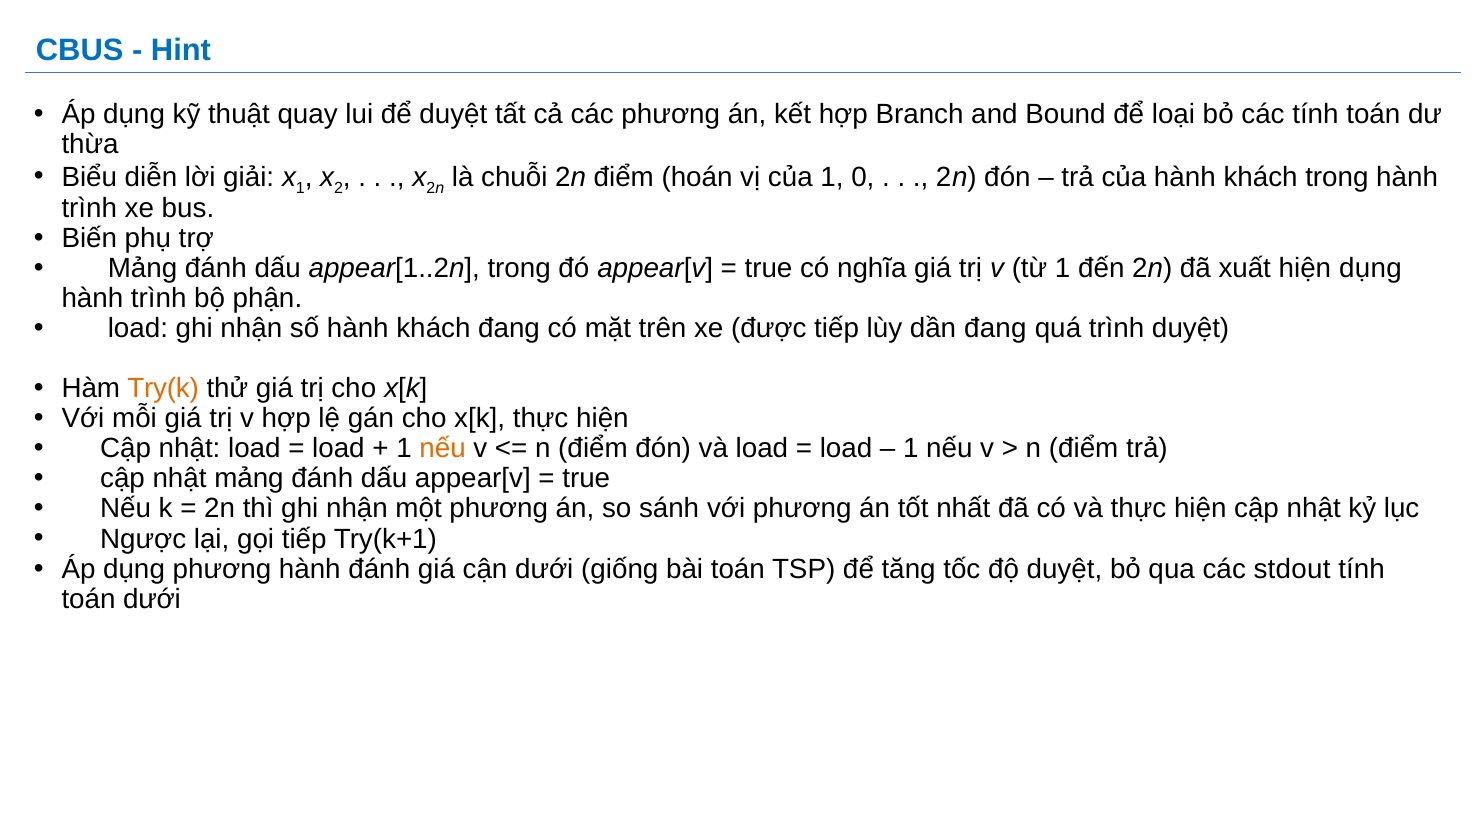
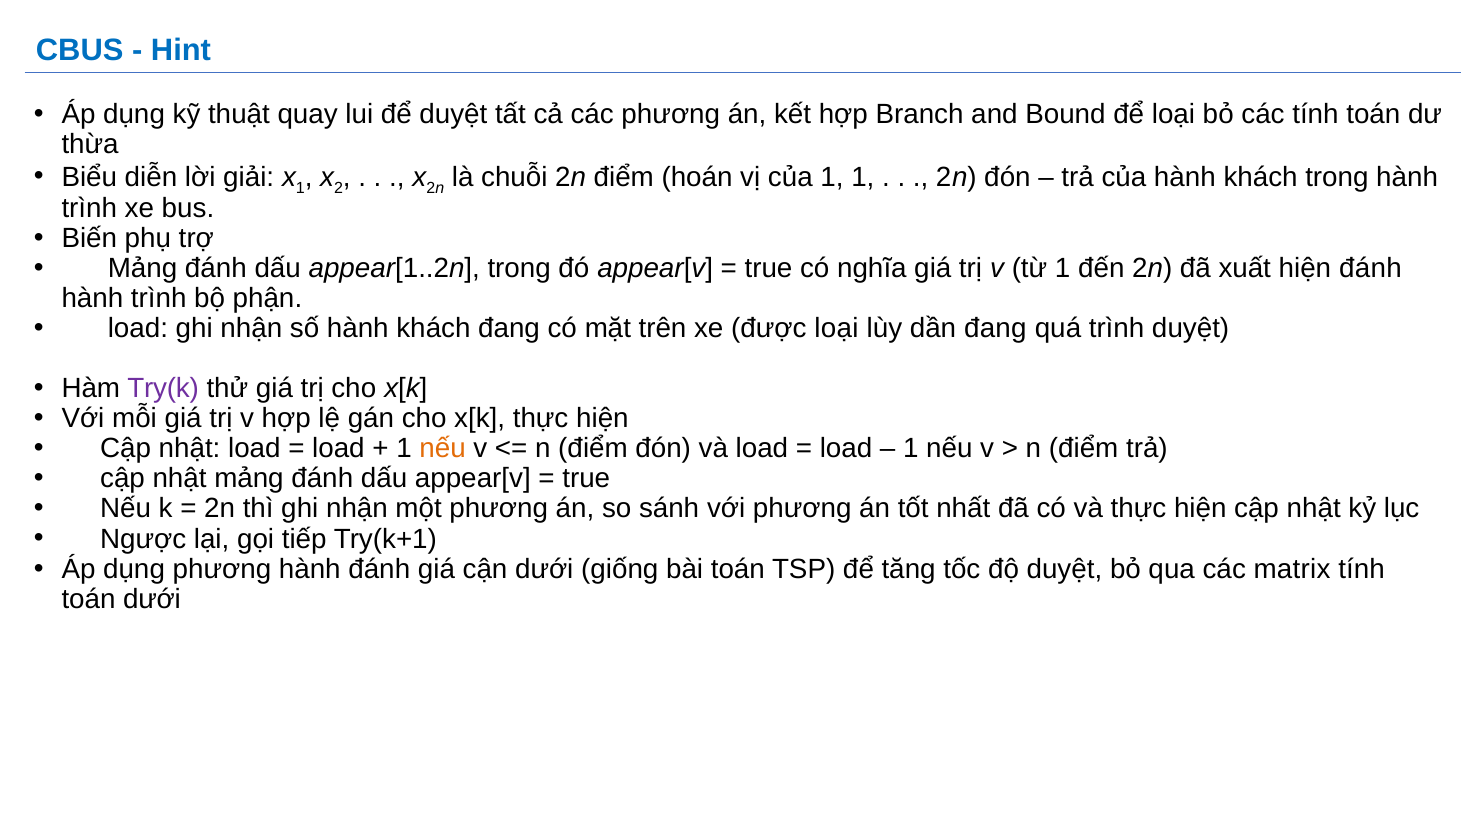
1 0: 0 -> 1
hiện dụng: dụng -> đánh
được tiếp: tiếp -> loại
Try(k colour: orange -> purple
stdout: stdout -> matrix
